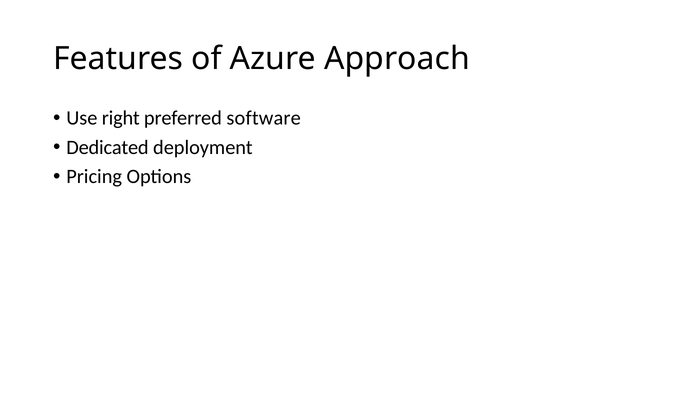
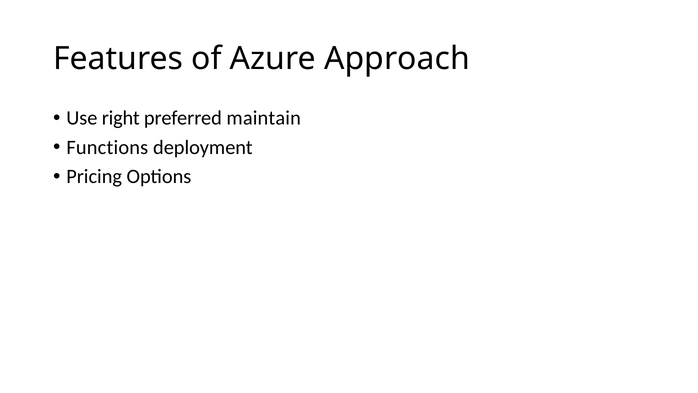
software: software -> maintain
Dedicated: Dedicated -> Functions
